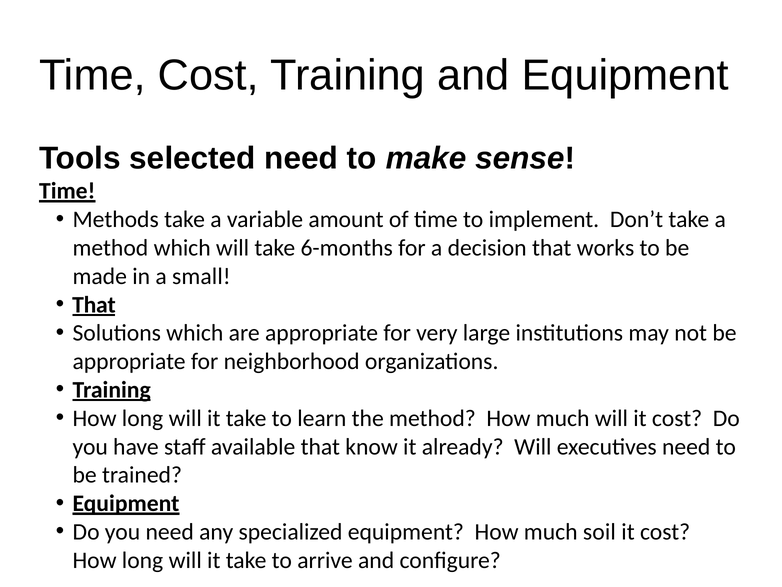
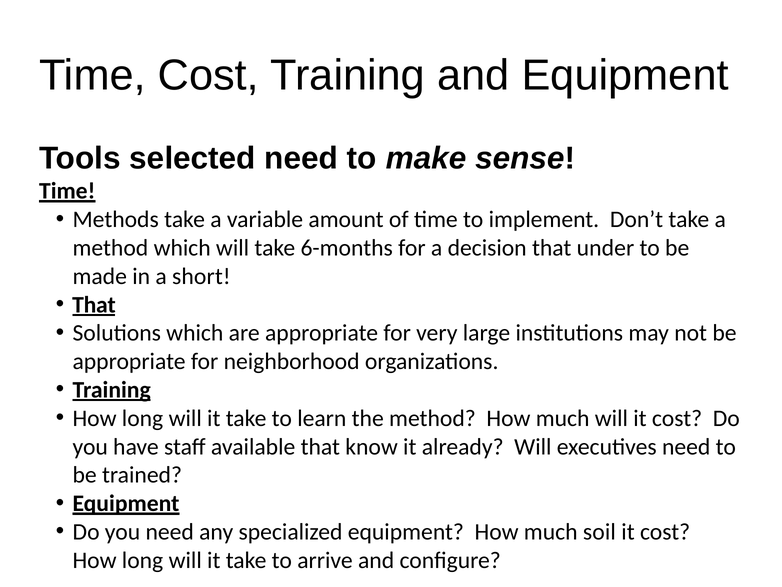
works: works -> under
small: small -> short
